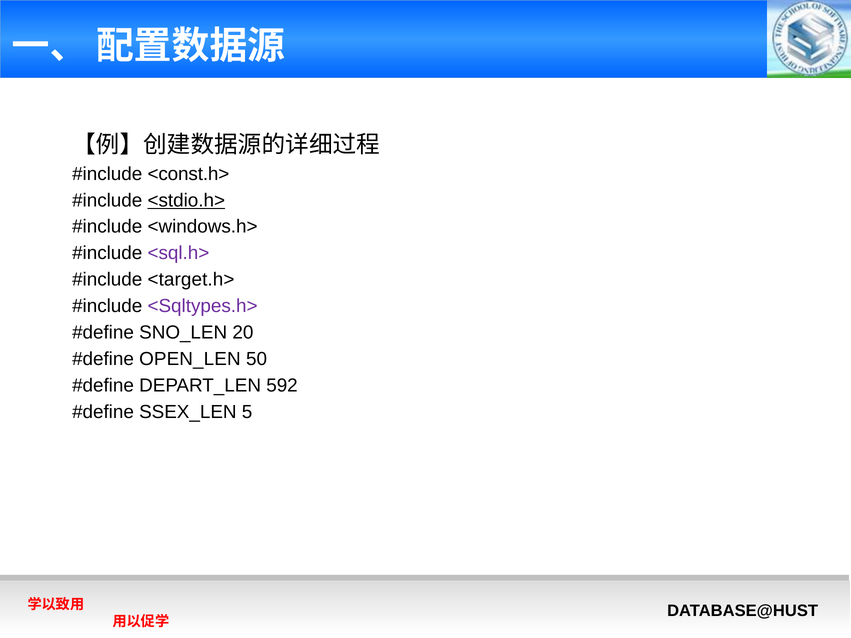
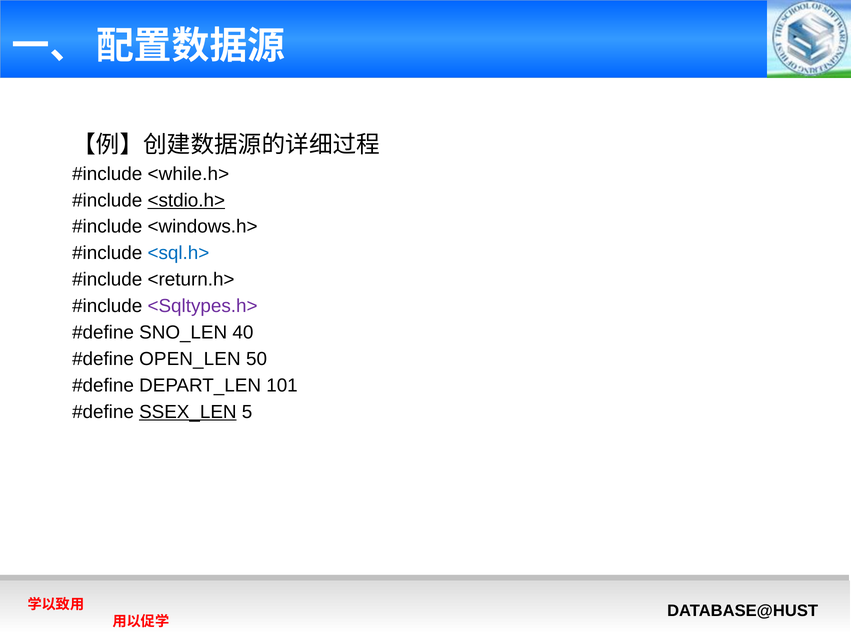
<const.h>: <const.h> -> <while.h>
<sql.h> colour: purple -> blue
<target.h>: <target.h> -> <return.h>
20: 20 -> 40
592: 592 -> 101
SSEX_LEN underline: none -> present
